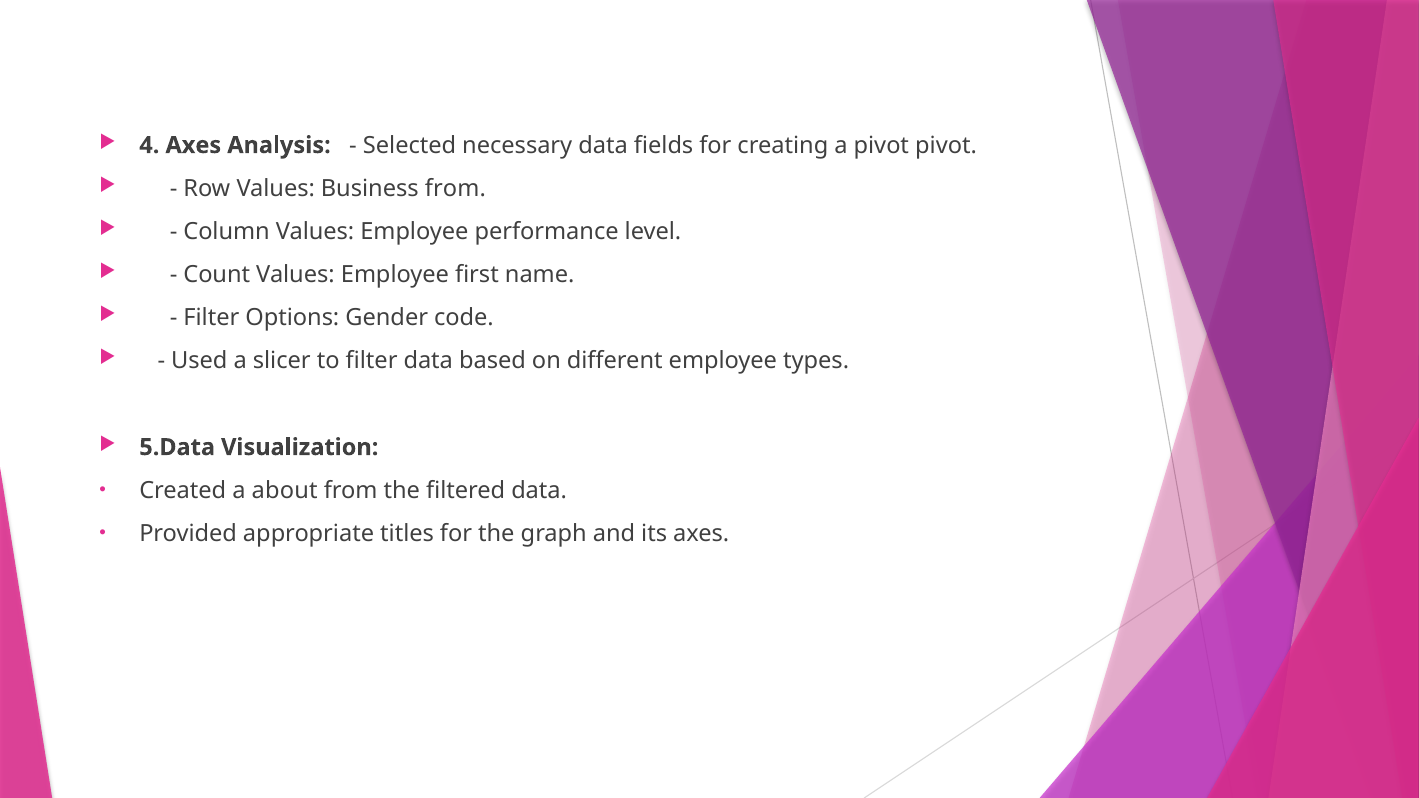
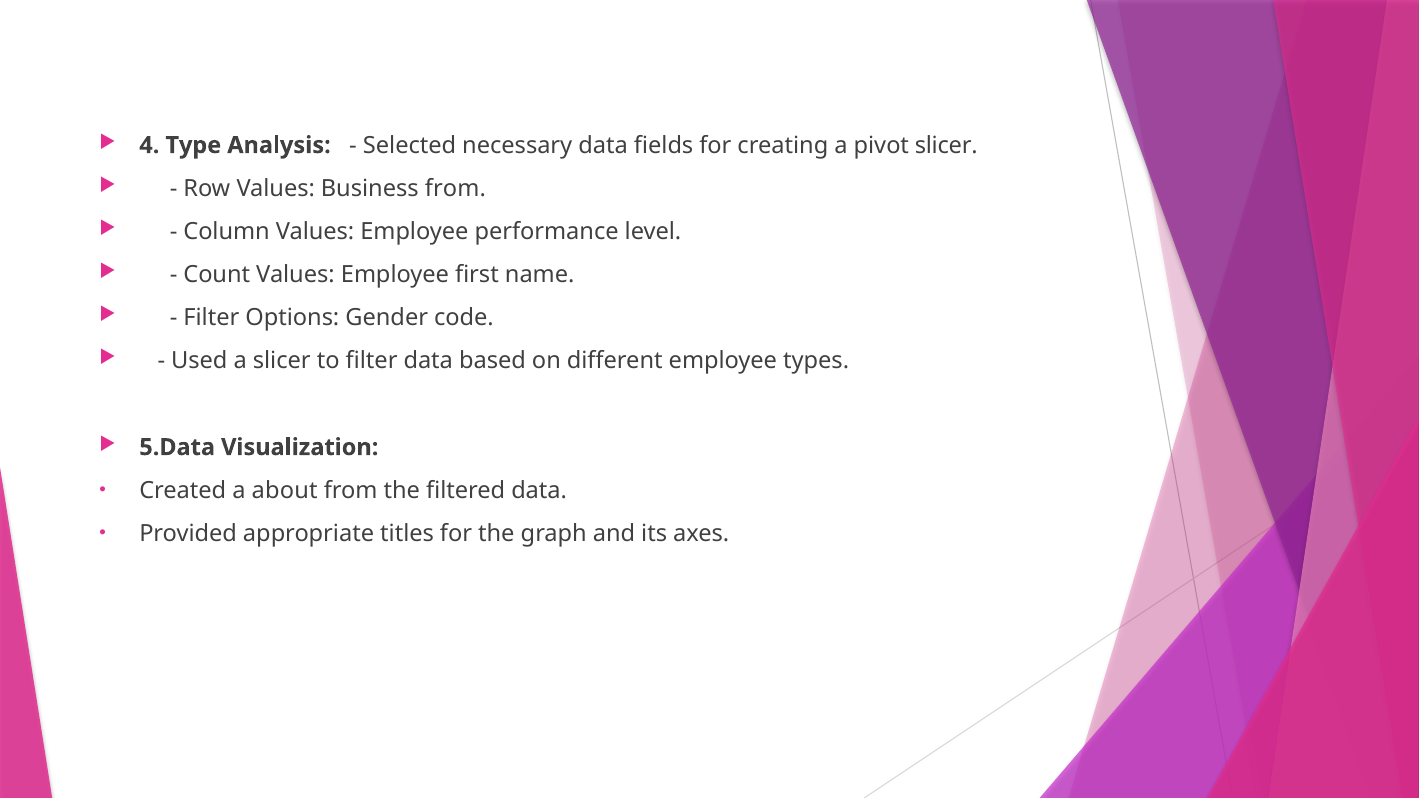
4 Axes: Axes -> Type
pivot pivot: pivot -> slicer
